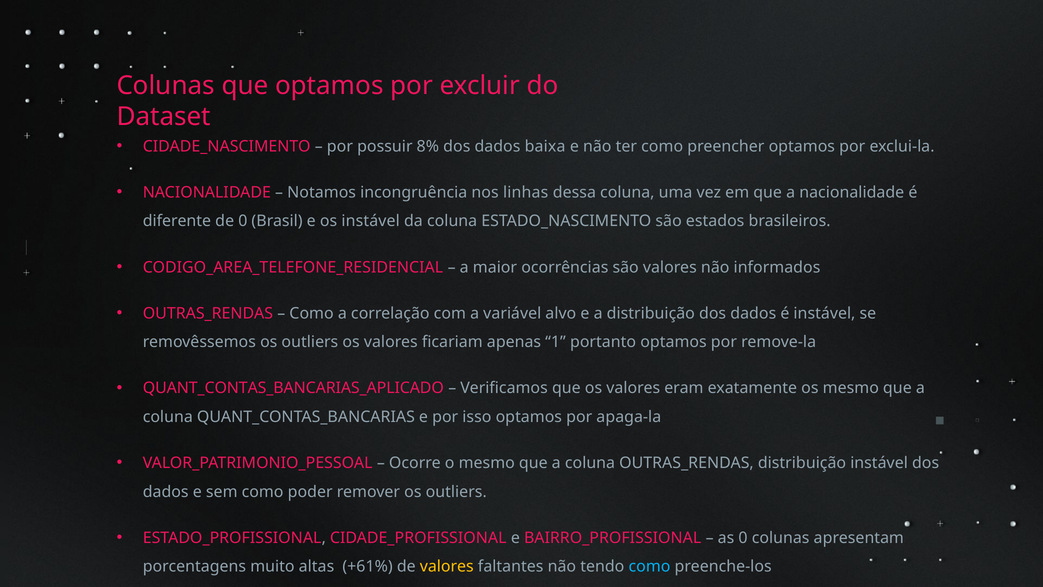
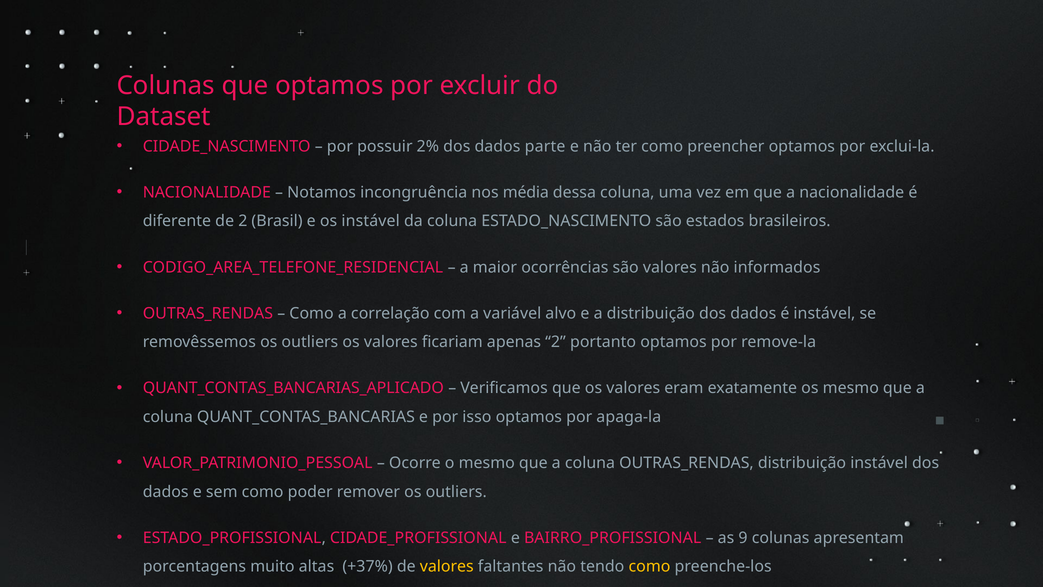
8%: 8% -> 2%
baixa: baixa -> parte
linhas: linhas -> média
de 0: 0 -> 2
apenas 1: 1 -> 2
as 0: 0 -> 9
+61%: +61% -> +37%
como at (650, 566) colour: light blue -> yellow
